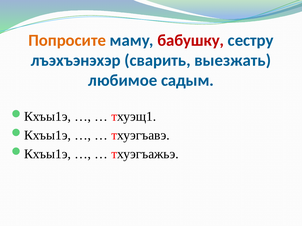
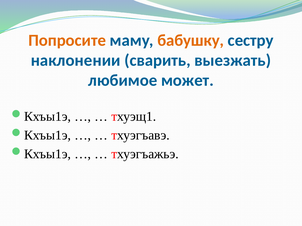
бабушку colour: red -> orange
лъэхъэнэхэр: лъэхъэнэхэр -> наклонении
садым: садым -> может
